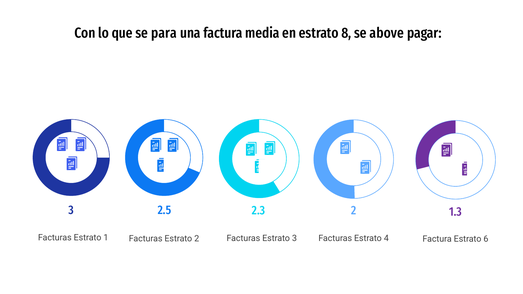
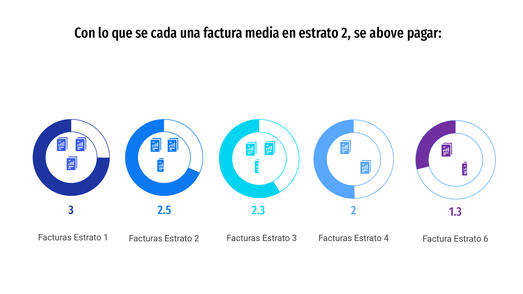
para: para -> cada
en estrato 8: 8 -> 2
